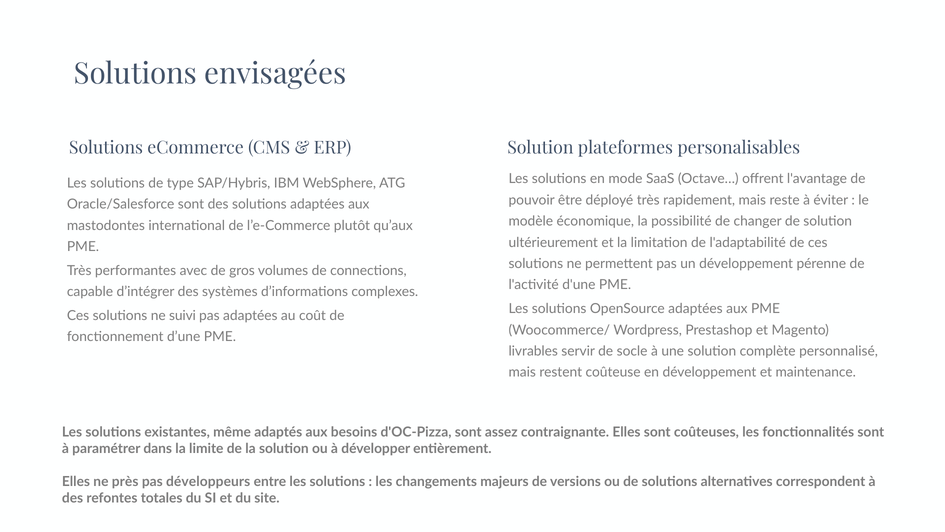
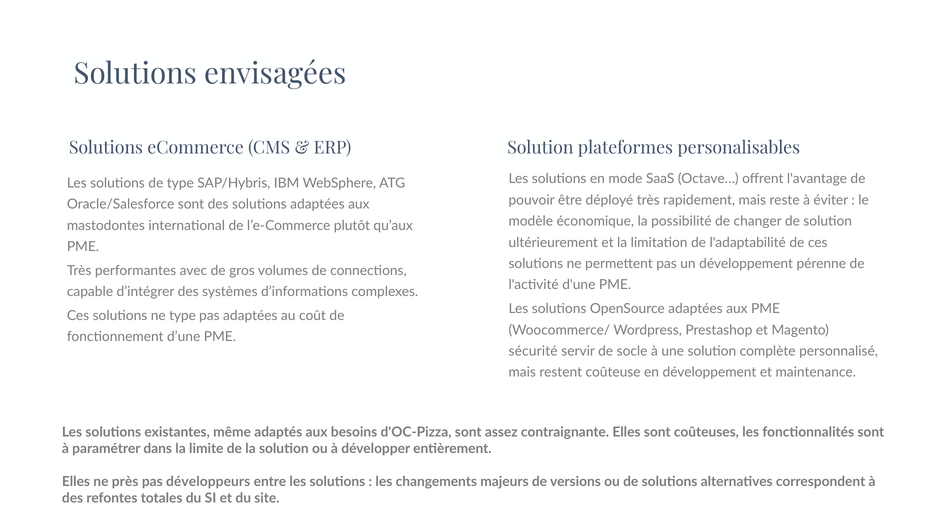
ne suivi: suivi -> type
livrables: livrables -> sécurité
